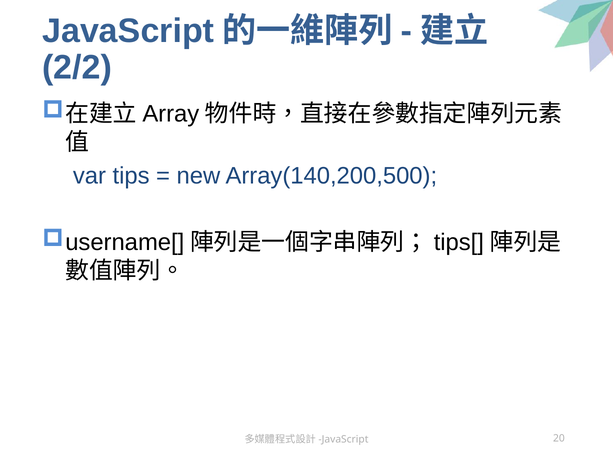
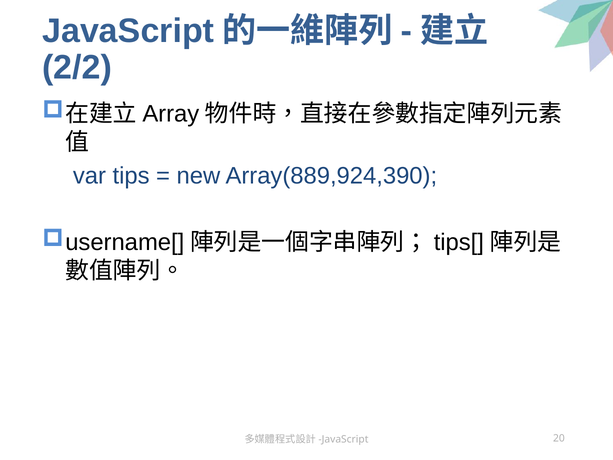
Array(140,200,500: Array(140,200,500 -> Array(889,924,390
